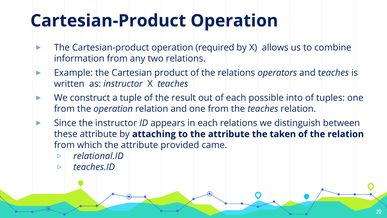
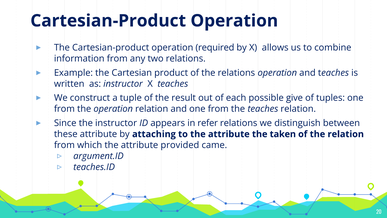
relations operators: operators -> operation
into: into -> give
in each: each -> refer
relational.ID: relational.ID -> argument.ID
